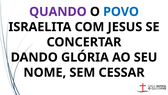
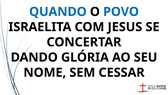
QUANDO colour: purple -> blue
